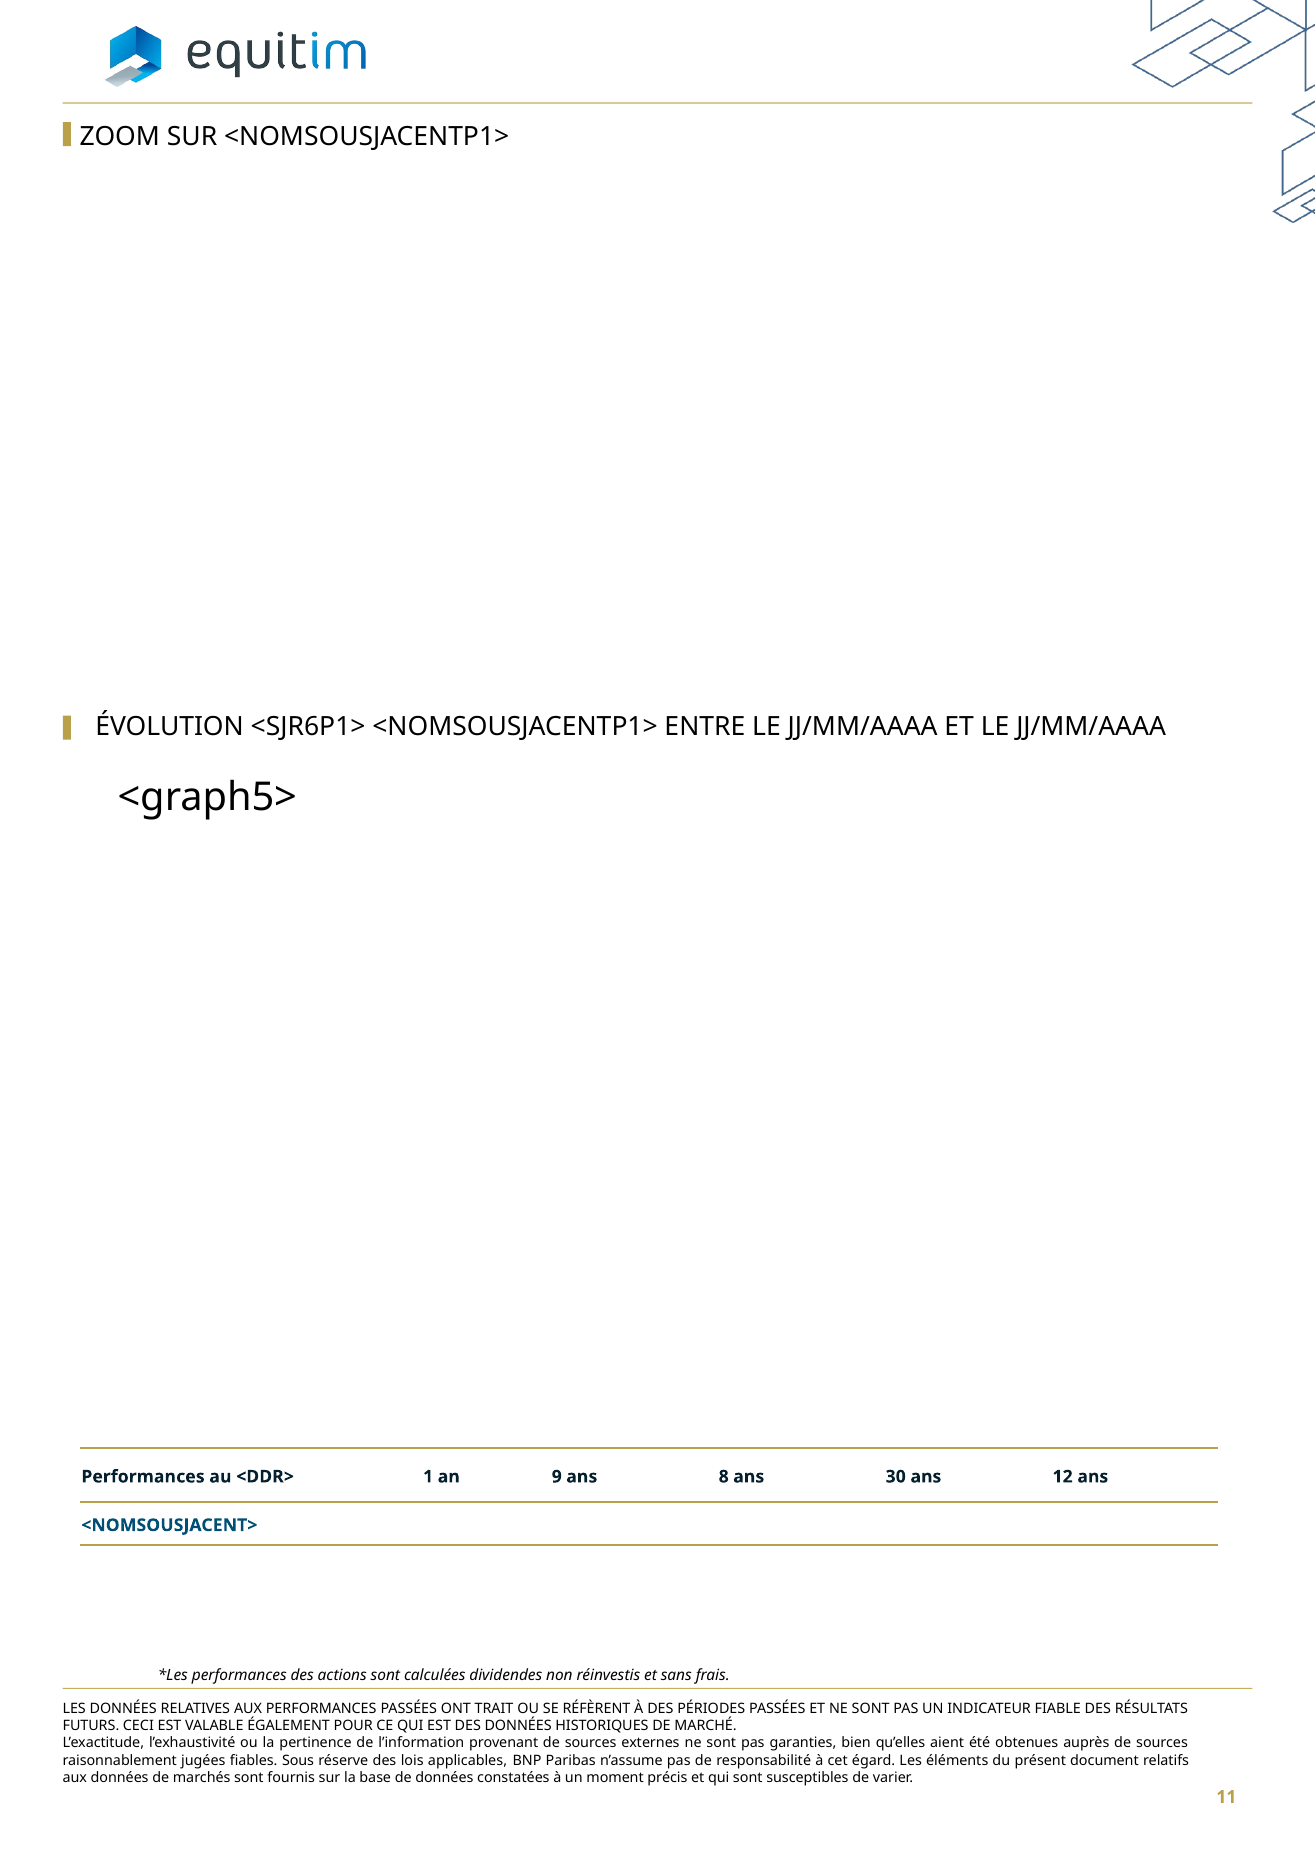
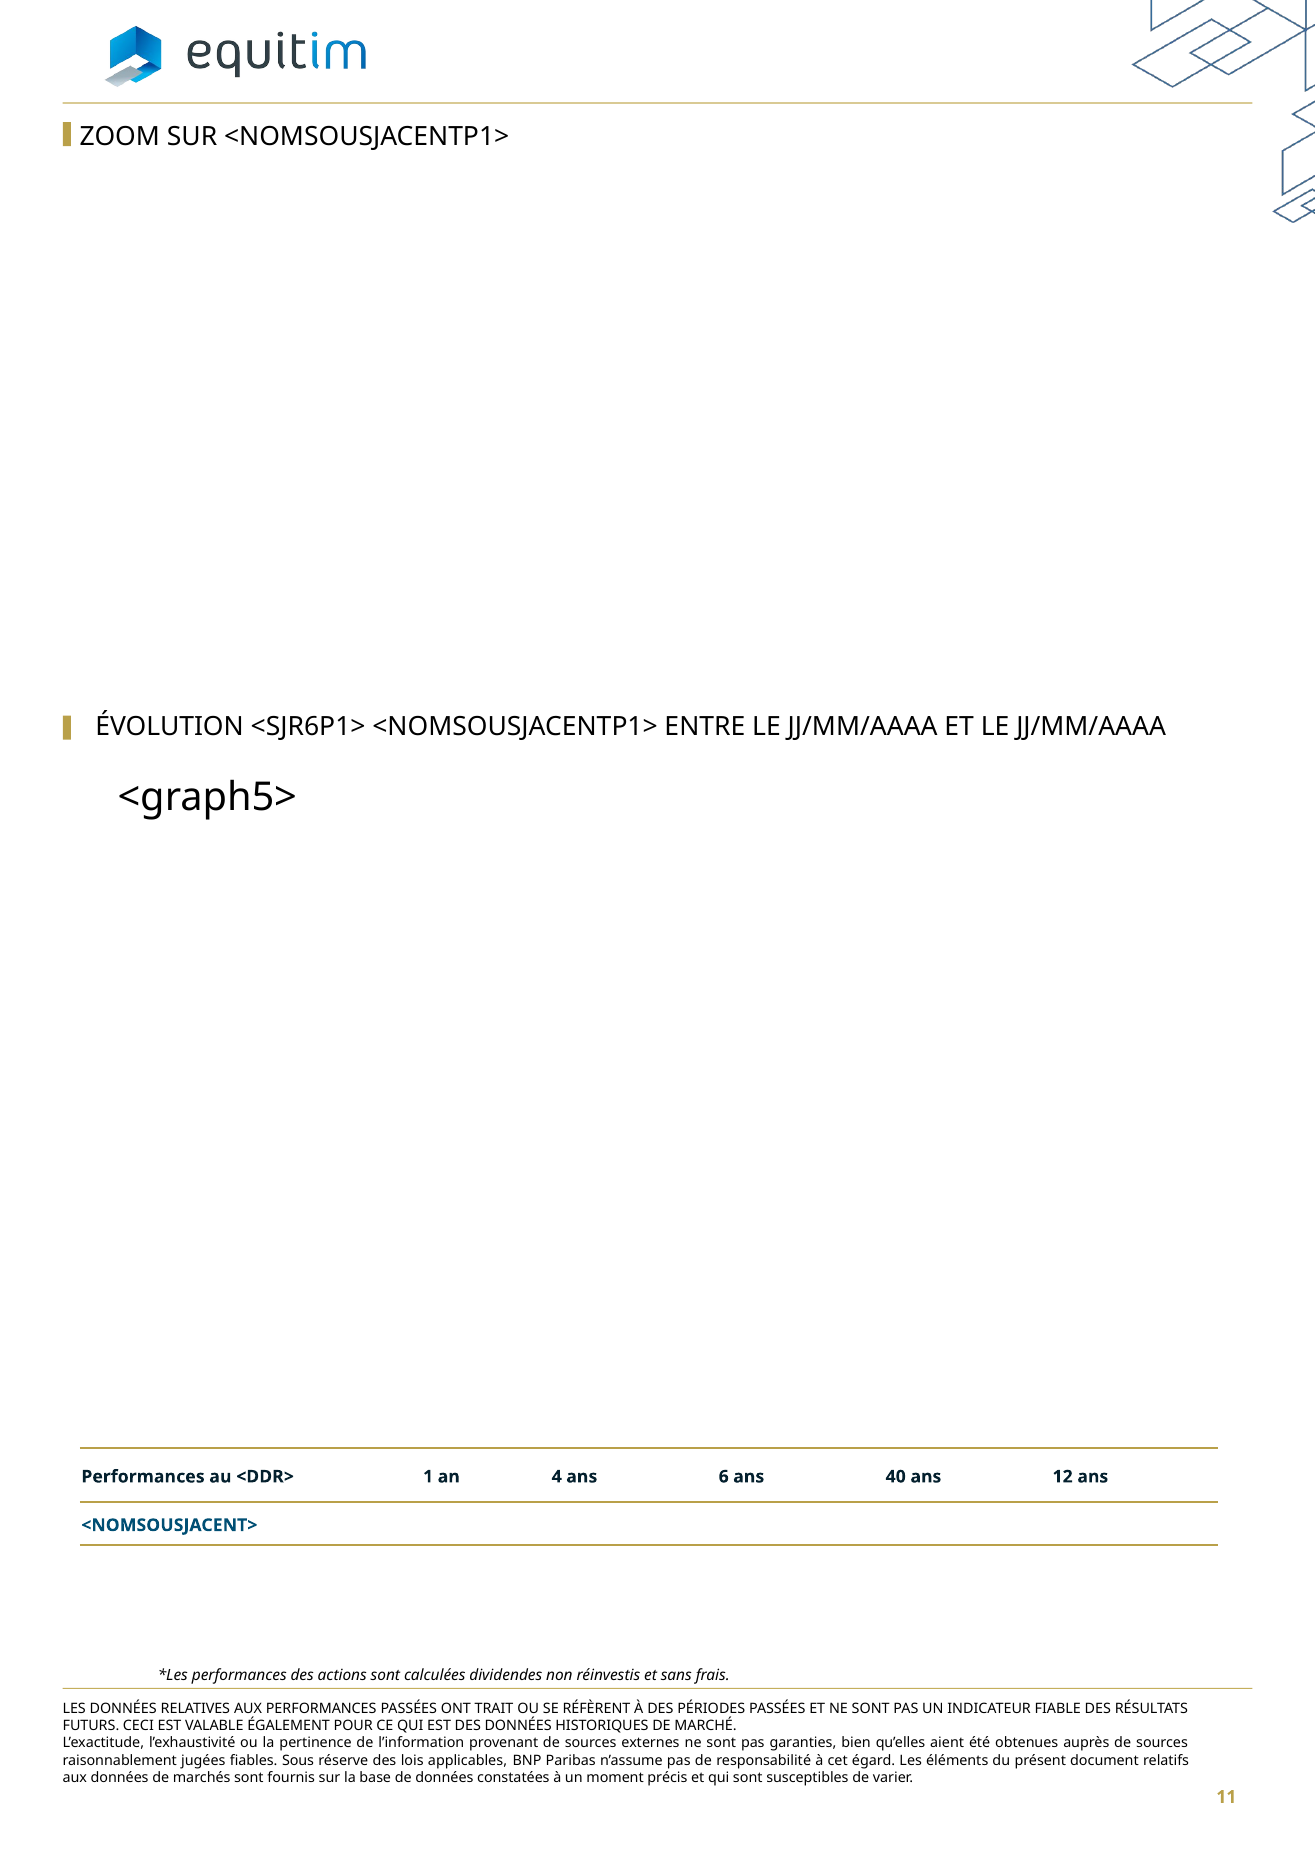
9: 9 -> 4
8: 8 -> 6
30: 30 -> 40
